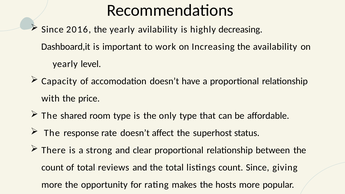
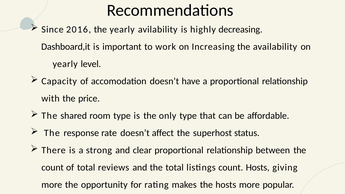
count Since: Since -> Hosts
